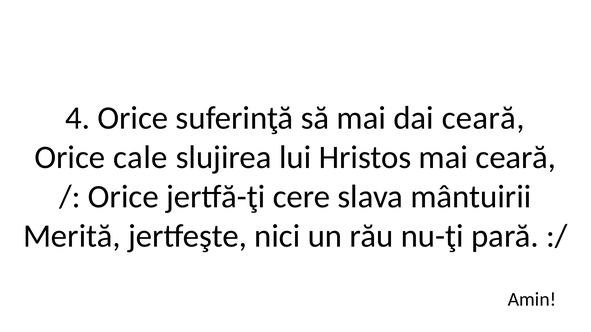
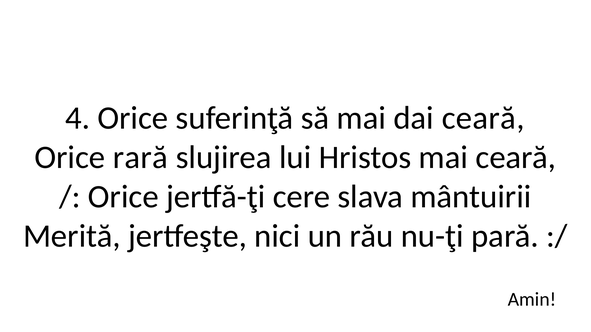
cale: cale -> rară
